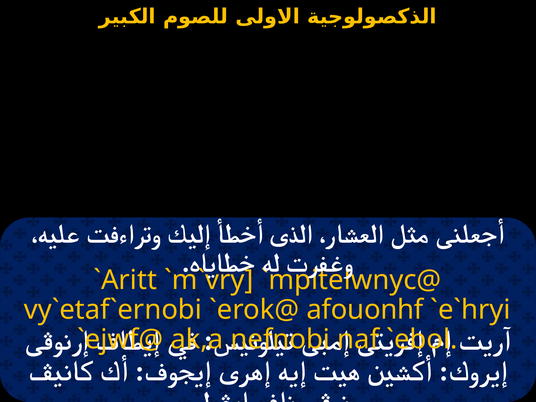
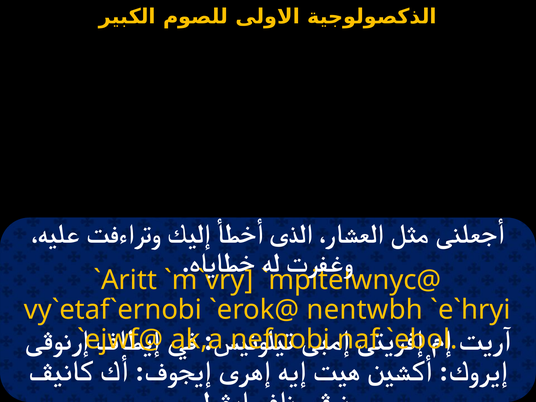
afouonhf: afouonhf -> nentwbh
